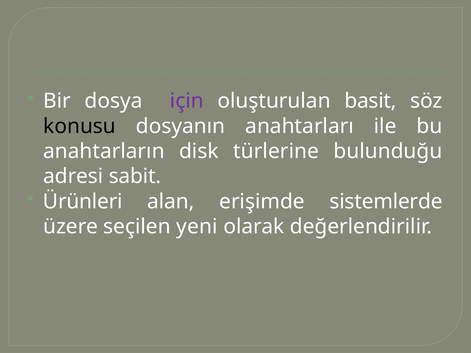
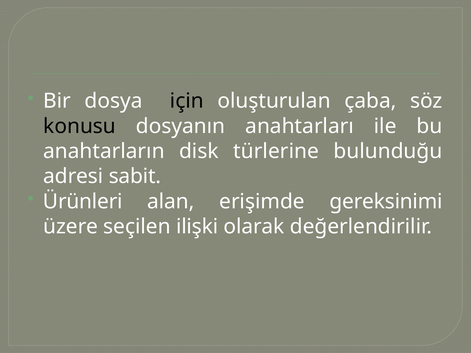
için colour: purple -> black
basit: basit -> çaba
sistemlerde: sistemlerde -> gereksinimi
yeni: yeni -> ilişki
